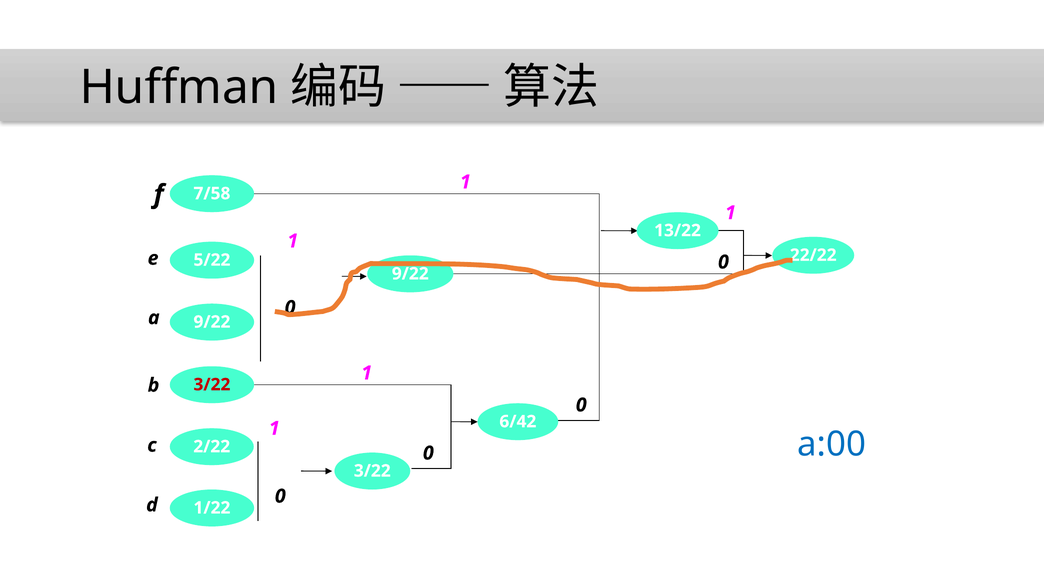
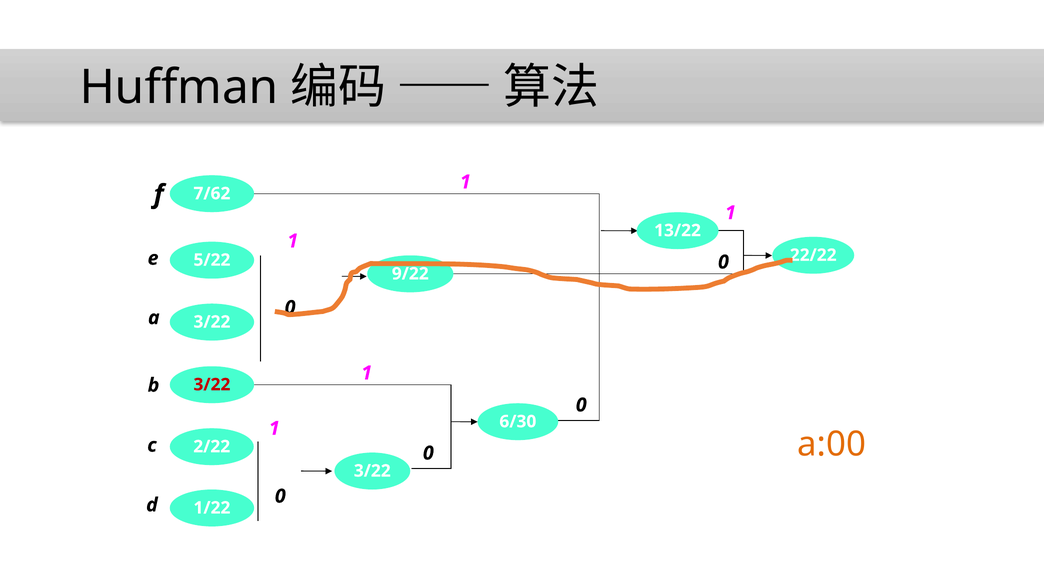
7/58: 7/58 -> 7/62
9/22 at (212, 322): 9/22 -> 3/22
6/42: 6/42 -> 6/30
a:00 colour: blue -> orange
